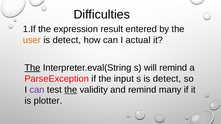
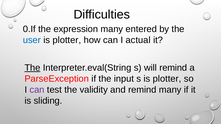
1.If: 1.If -> 0.If
expression result: result -> many
user colour: orange -> blue
detect at (67, 40): detect -> plotter
s is detect: detect -> plotter
the at (71, 90) underline: present -> none
plotter: plotter -> sliding
